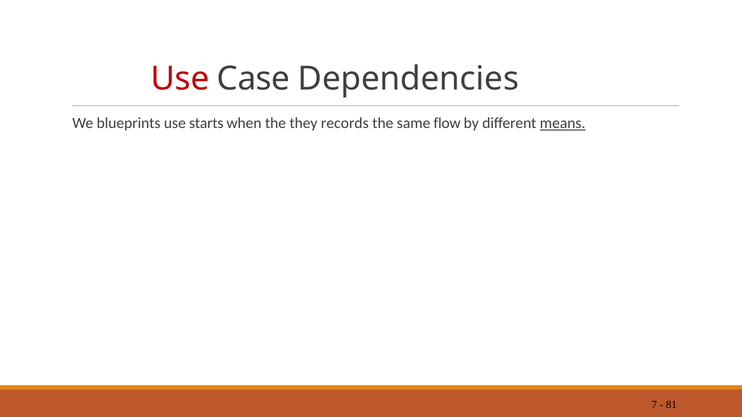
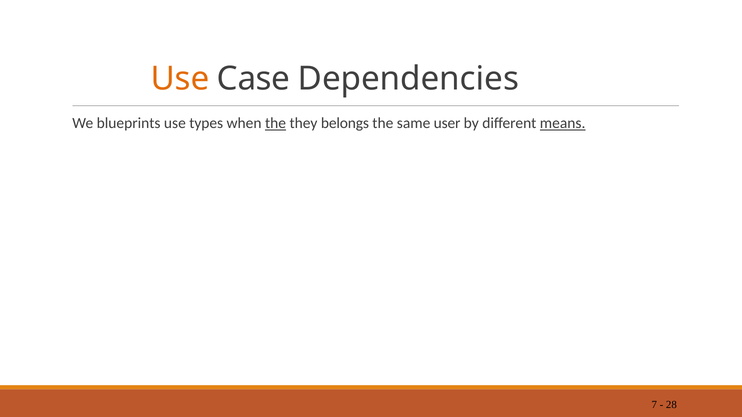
Use at (180, 79) colour: red -> orange
starts: starts -> types
the at (276, 123) underline: none -> present
records: records -> belongs
flow: flow -> user
81: 81 -> 28
